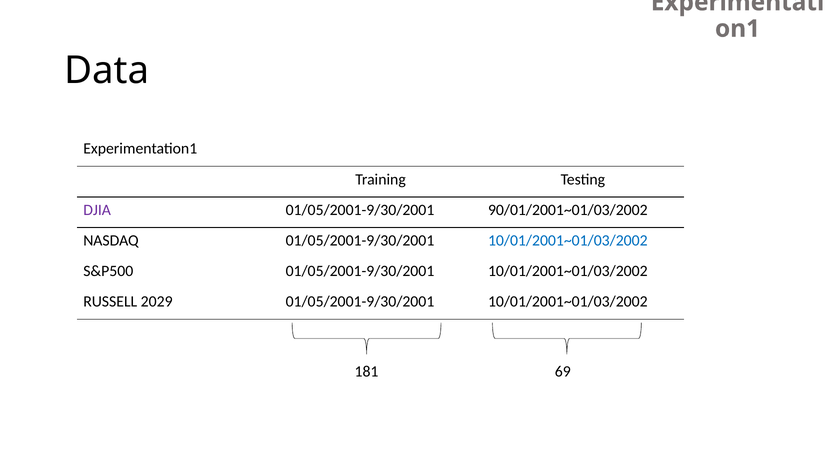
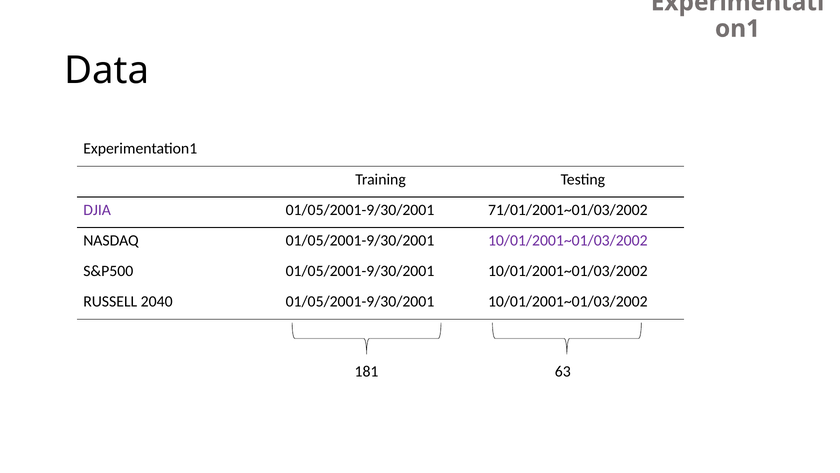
90/01/2001~01/03/2002: 90/01/2001~01/03/2002 -> 71/01/2001~01/03/2002
10/01/2001~01/03/2002 at (568, 240) colour: blue -> purple
2029: 2029 -> 2040
69: 69 -> 63
